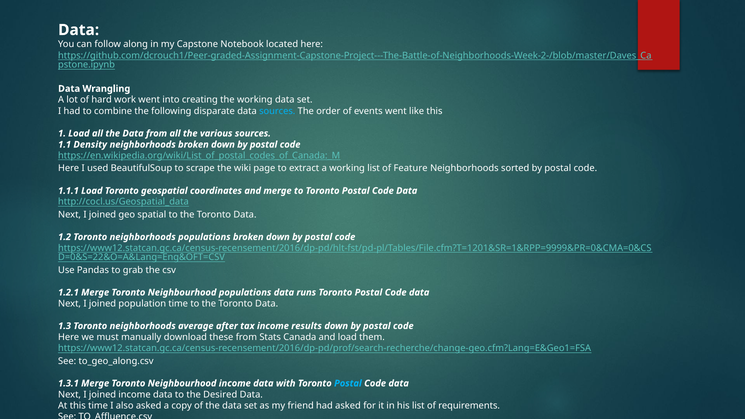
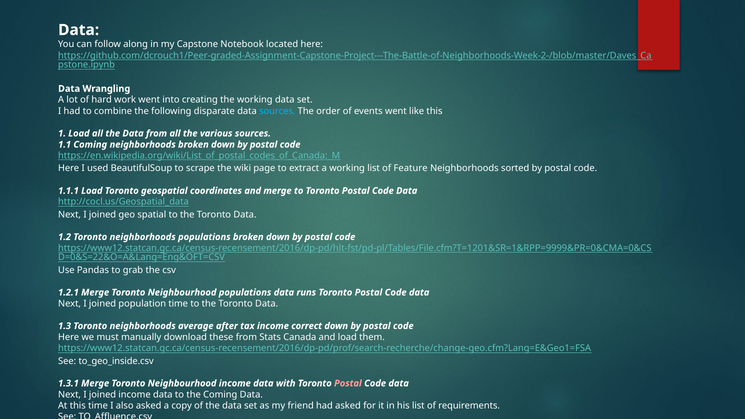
1.1 Density: Density -> Coming
results: results -> correct
to_geo_along.csv: to_geo_along.csv -> to_geo_inside.csv
Postal at (348, 383) colour: light blue -> pink
the Desired: Desired -> Coming
